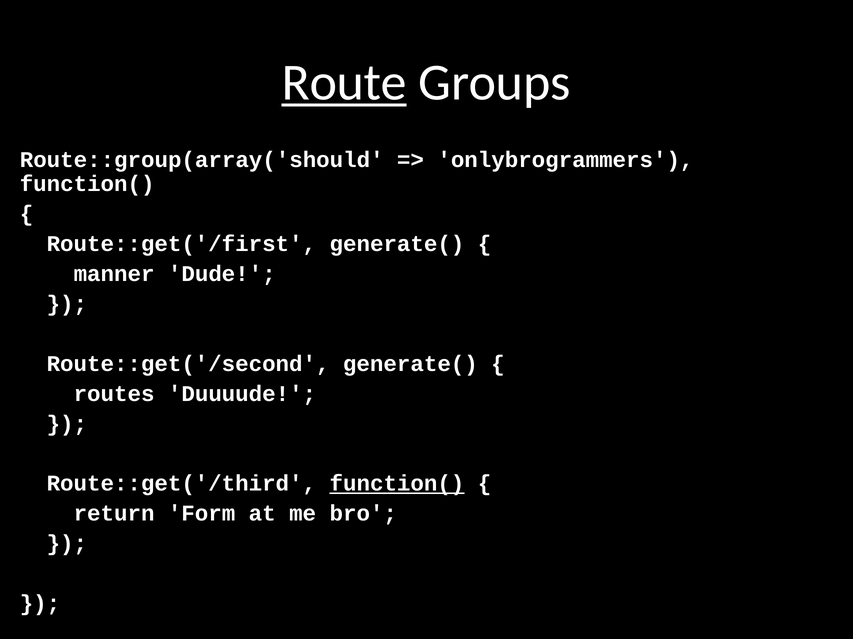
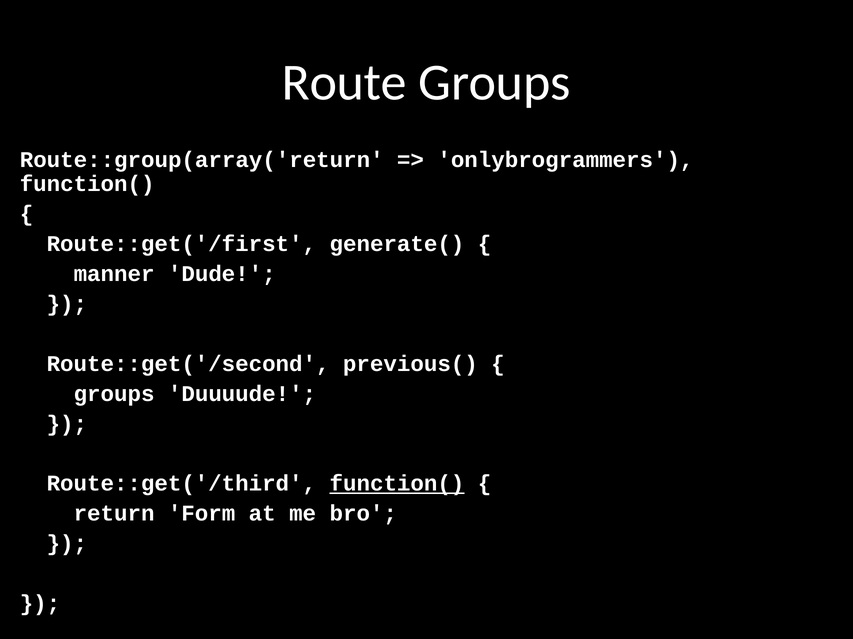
Route underline: present -> none
Route::group(array('should: Route::group(array('should -> Route::group(array('return
Route::get('/second generate(: generate( -> previous(
routes at (114, 394): routes -> groups
